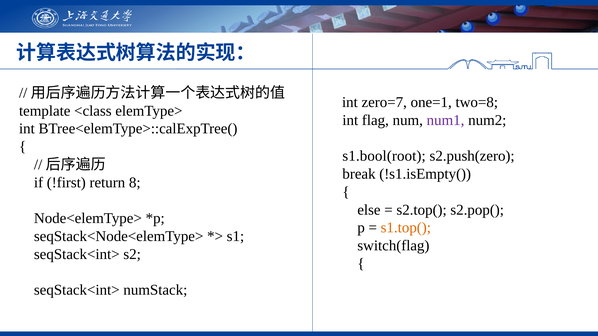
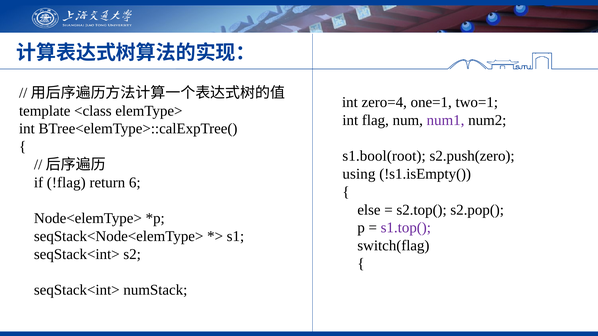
zero=7: zero=7 -> zero=4
two=8: two=8 -> two=1
break: break -> using
!first: !first -> !flag
8: 8 -> 6
s1.top( colour: orange -> purple
